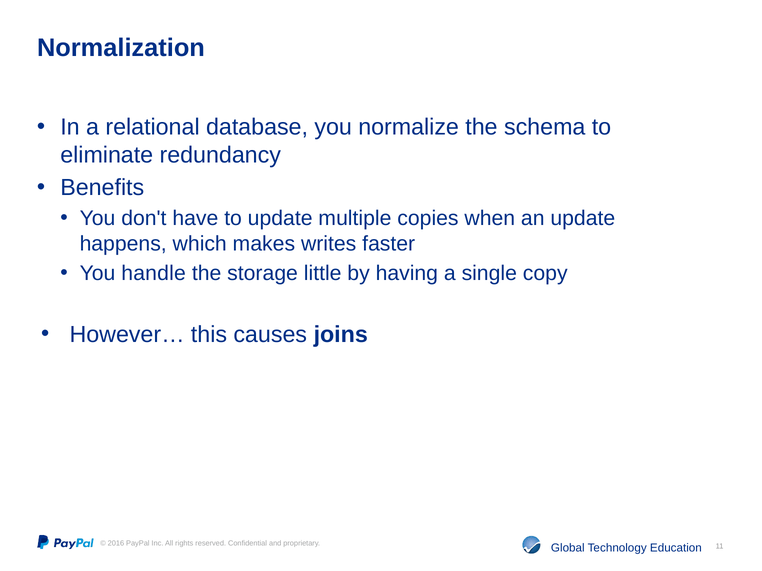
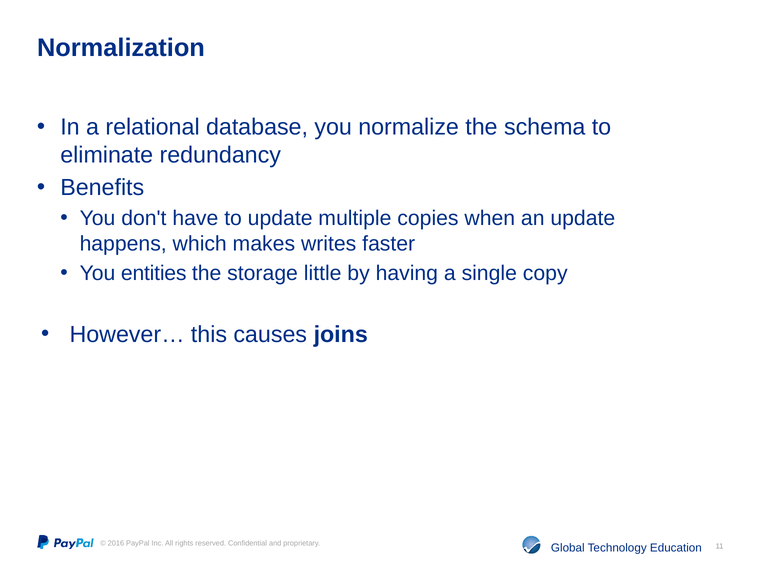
handle: handle -> entities
